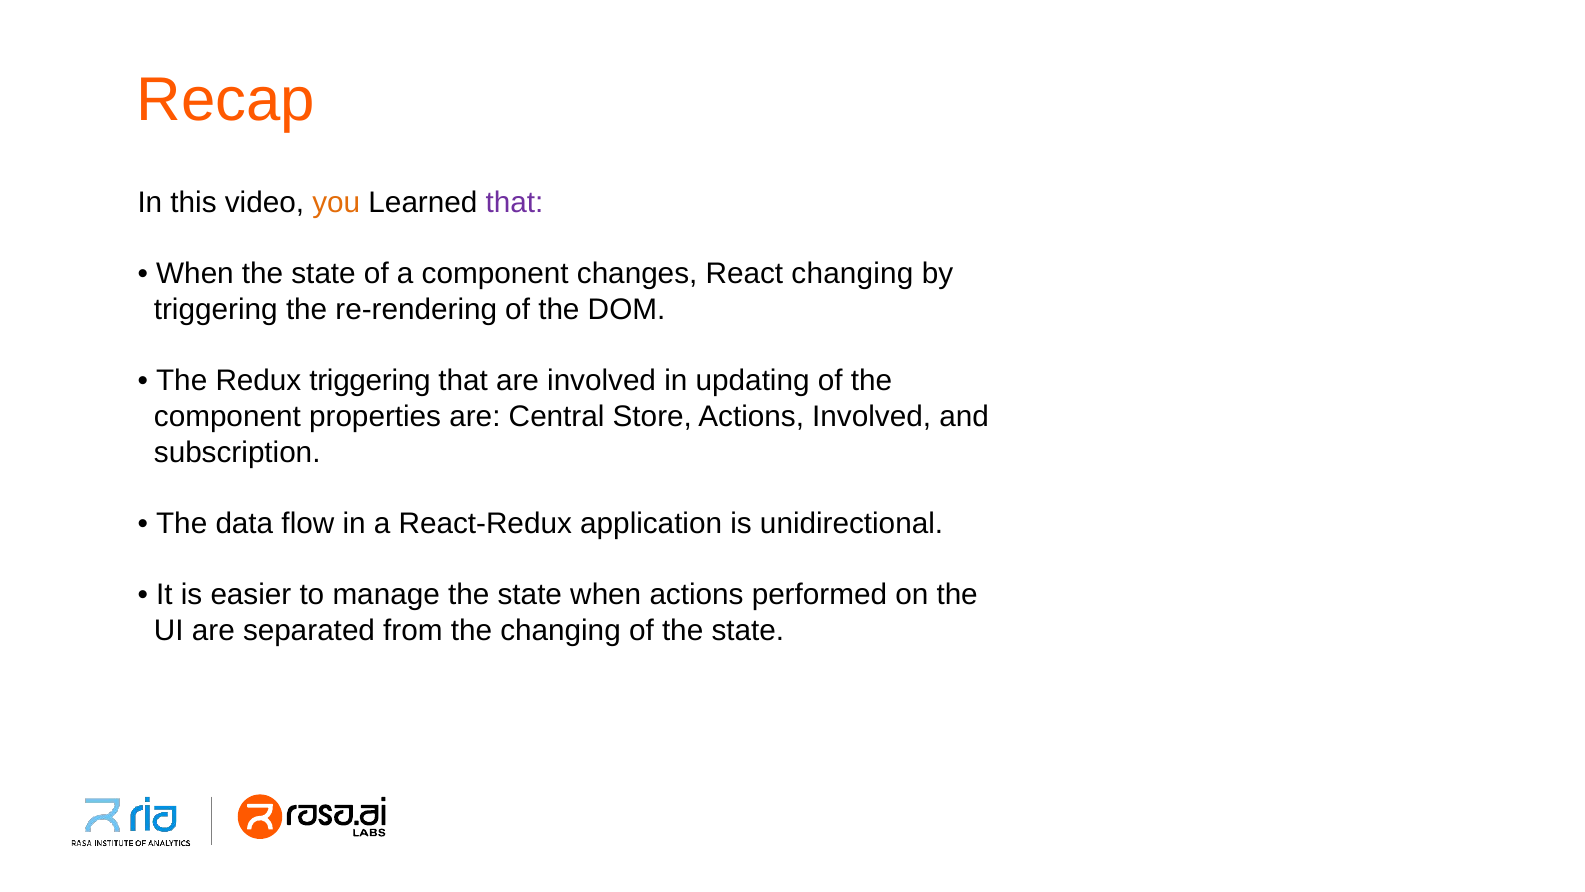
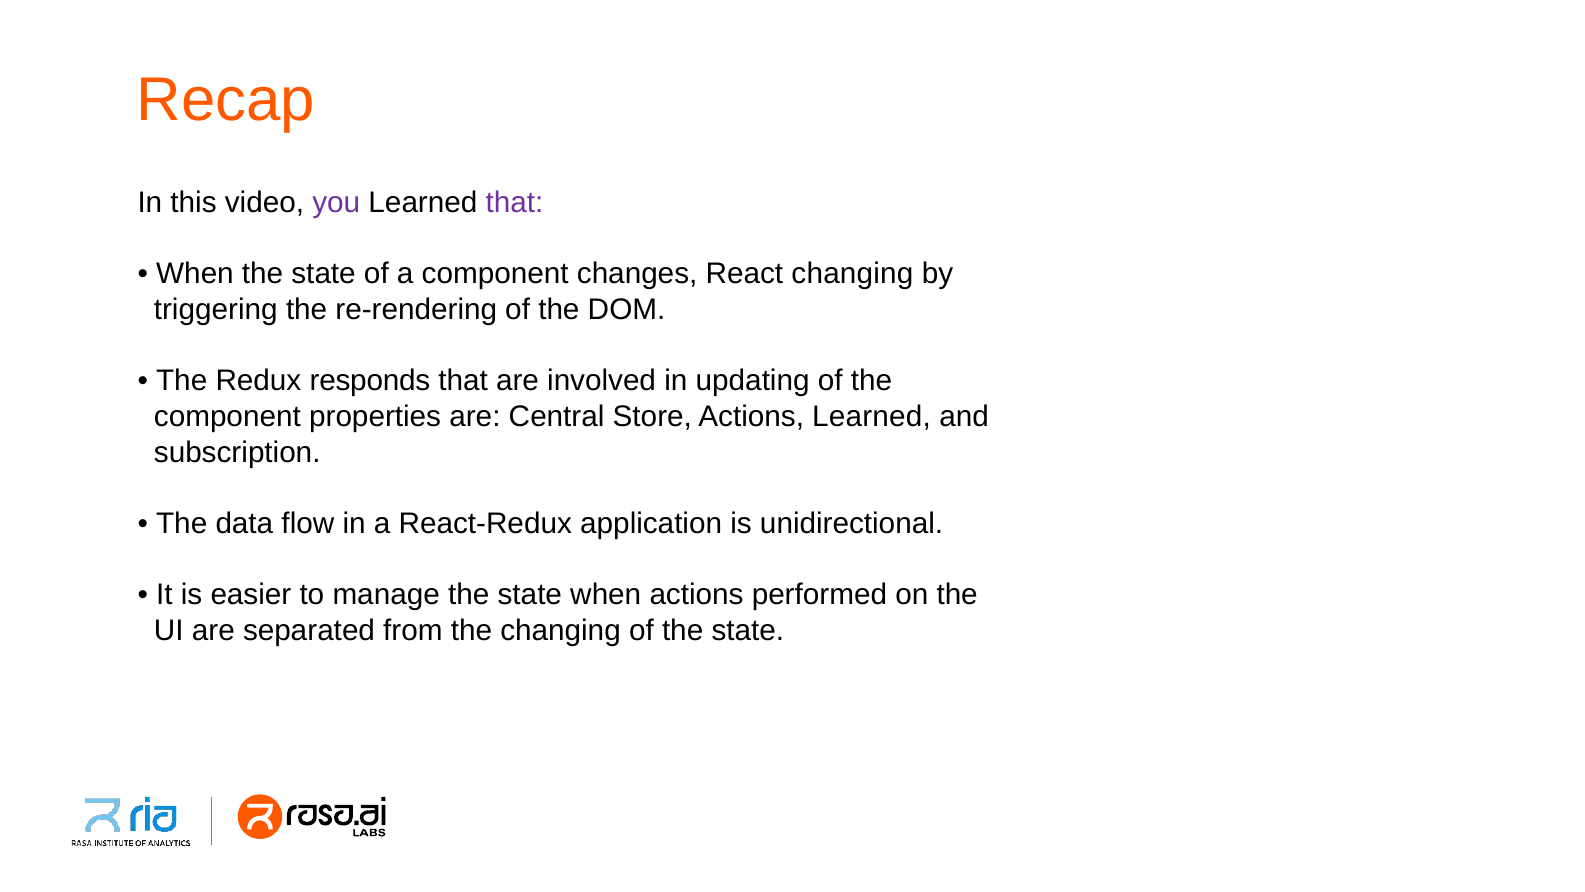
you colour: orange -> purple
Redux triggering: triggering -> responds
Actions Involved: Involved -> Learned
